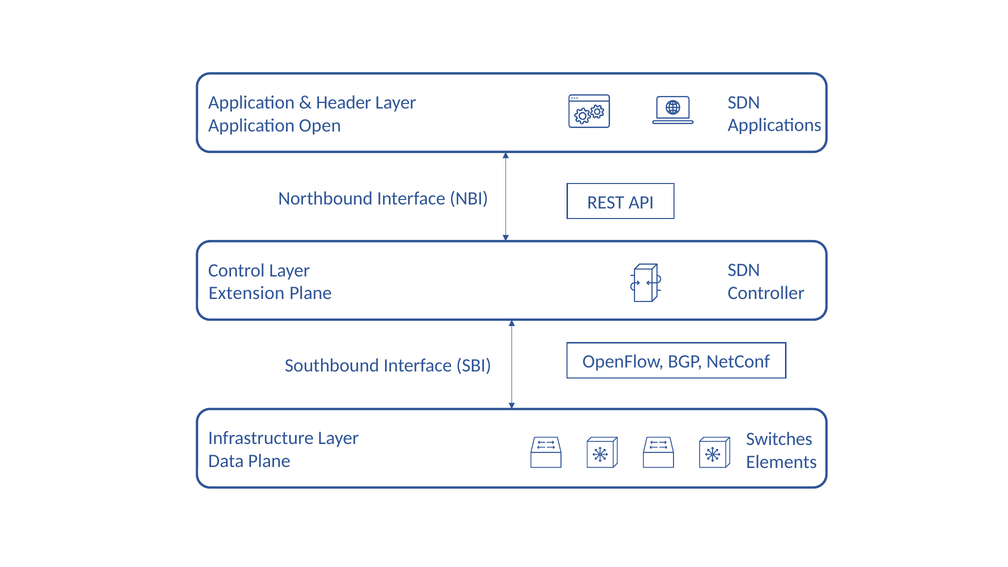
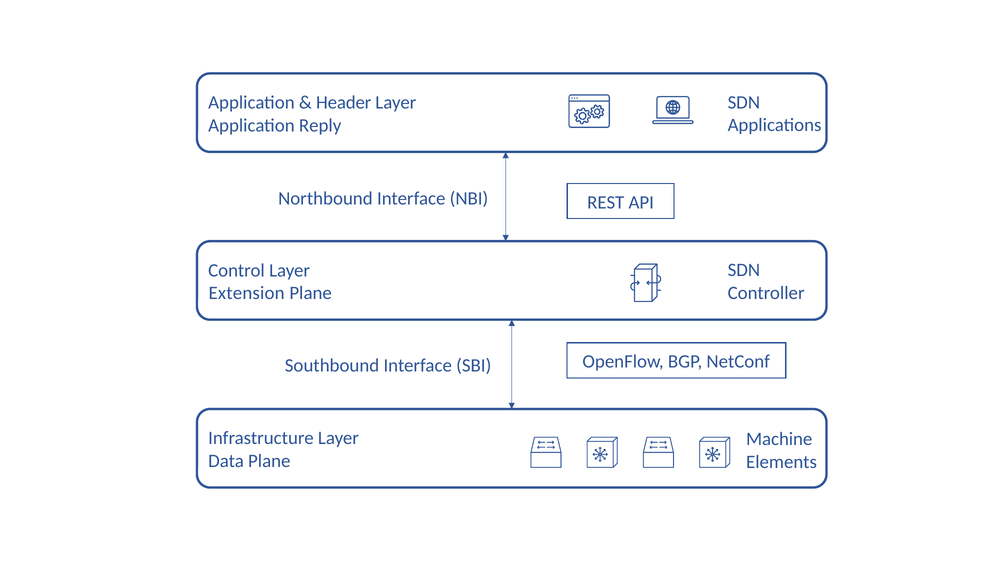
Open: Open -> Reply
Switches: Switches -> Machine
